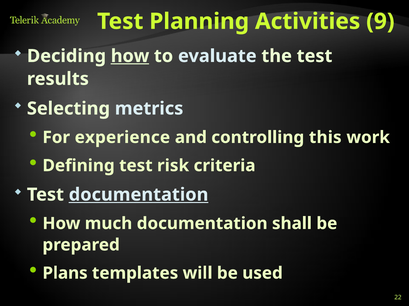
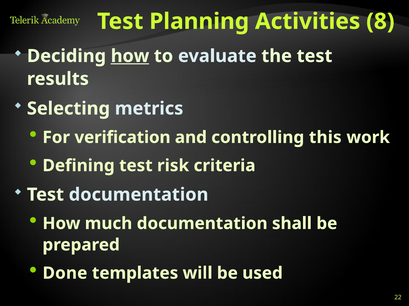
9: 9 -> 8
experience: experience -> verification
documentation at (139, 195) underline: present -> none
Plans: Plans -> Done
